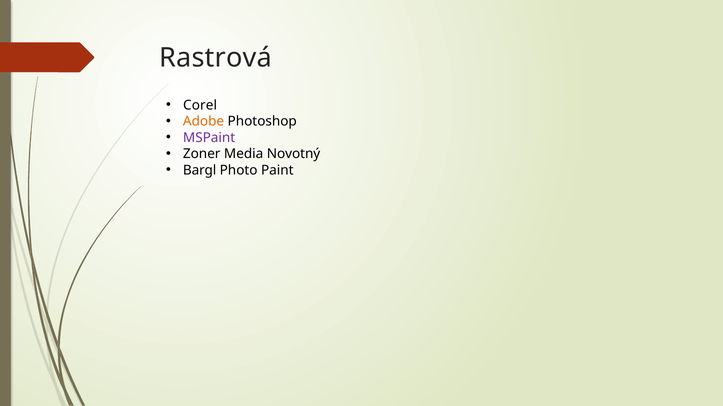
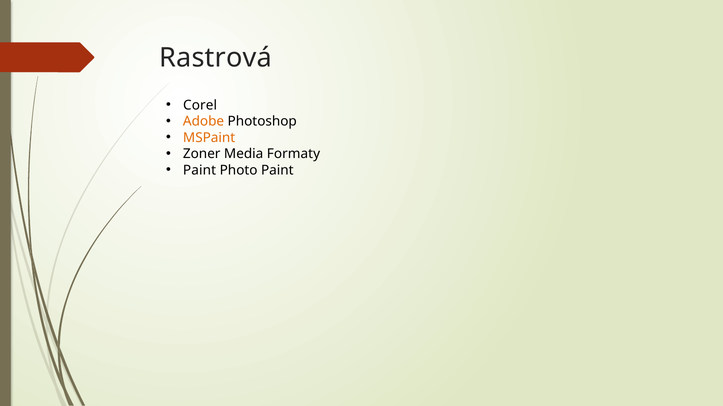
MSPaint colour: purple -> orange
Novotný: Novotný -> Formaty
Bargl at (200, 170): Bargl -> Paint
